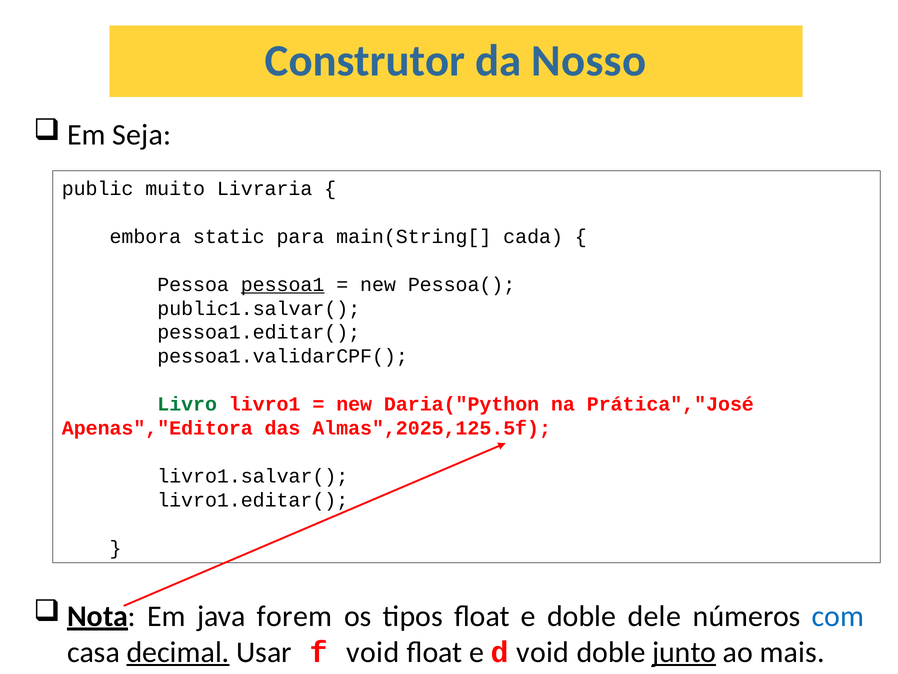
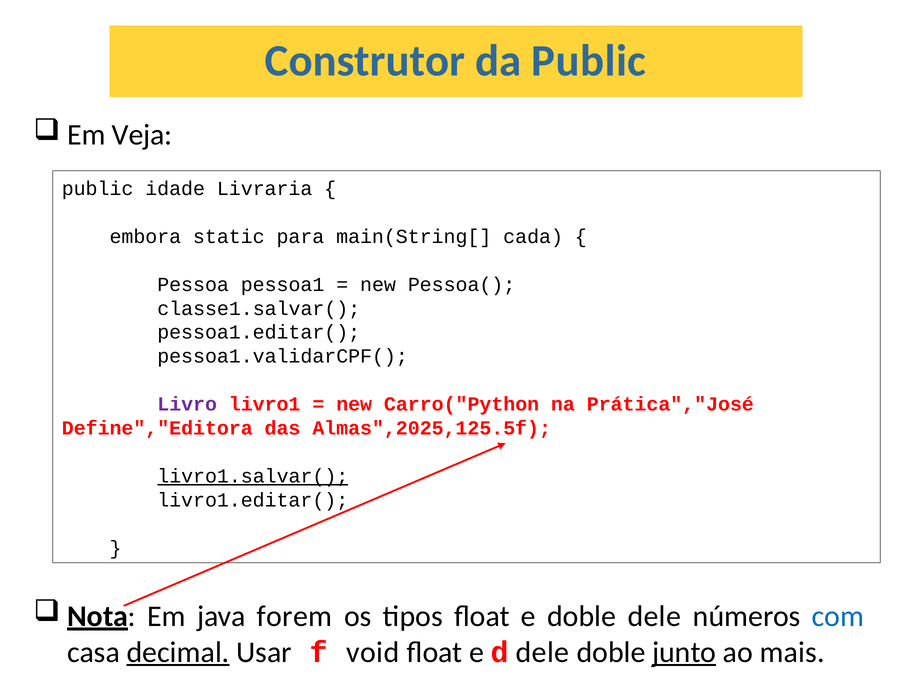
da Nosso: Nosso -> Public
Seja: Seja -> Veja
muito: muito -> idade
pessoa1 underline: present -> none
public1.salvar(: public1.salvar( -> classe1.salvar(
Livro colour: green -> purple
Daria("Python: Daria("Python -> Carro("Python
Apenas","Editora: Apenas","Editora -> Define","Editora
livro1.salvar( underline: none -> present
d void: void -> dele
